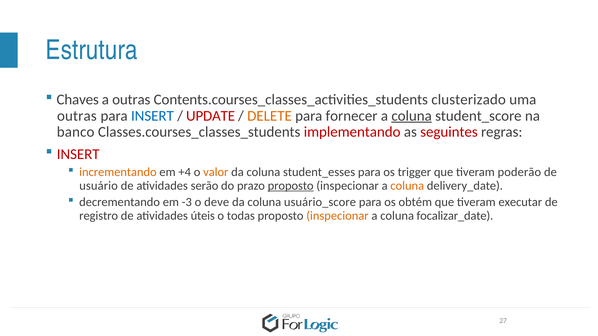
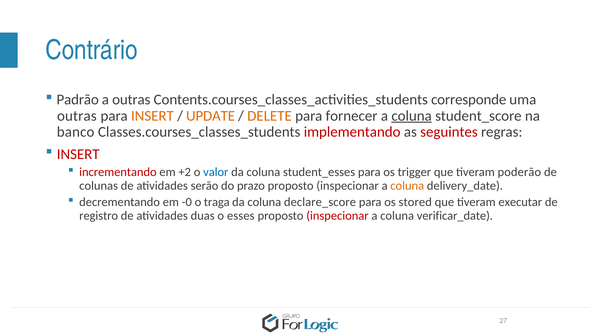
Estrutura: Estrutura -> Contrário
Chaves: Chaves -> Padrão
clusterizado: clusterizado -> corresponde
INSERT at (152, 116) colour: blue -> orange
UPDATE colour: red -> orange
incrementando colour: orange -> red
+4: +4 -> +2
valor colour: orange -> blue
usuário: usuário -> colunas
proposto at (291, 186) underline: present -> none
-3: -3 -> -0
deve: deve -> traga
usuário_score: usuário_score -> declare_score
obtém: obtém -> stored
úteis: úteis -> duas
todas: todas -> esses
inspecionar at (337, 216) colour: orange -> red
focalizar_date: focalizar_date -> verificar_date
